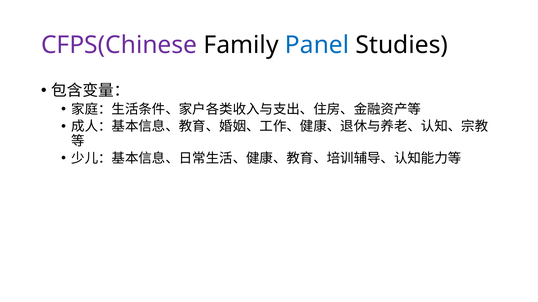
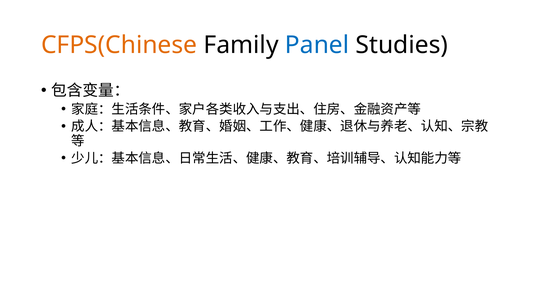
CFPS(Chinese colour: purple -> orange
